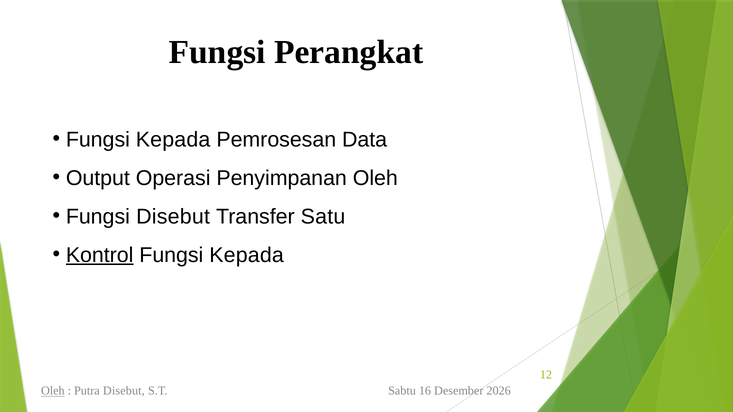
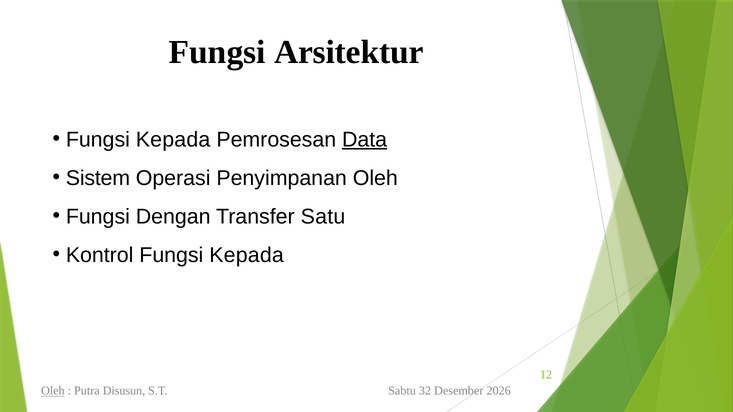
Perangkat: Perangkat -> Arsitektur
Data underline: none -> present
Output: Output -> Sistem
Fungsi Disebut: Disebut -> Dengan
Kontrol underline: present -> none
Putra Disebut: Disebut -> Disusun
16: 16 -> 32
